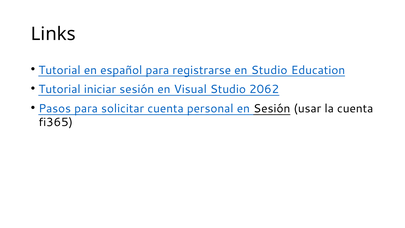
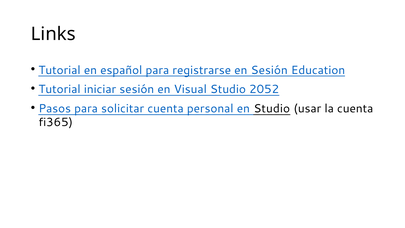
en Studio: Studio -> Sesión
2062: 2062 -> 2052
en Sesión: Sesión -> Studio
